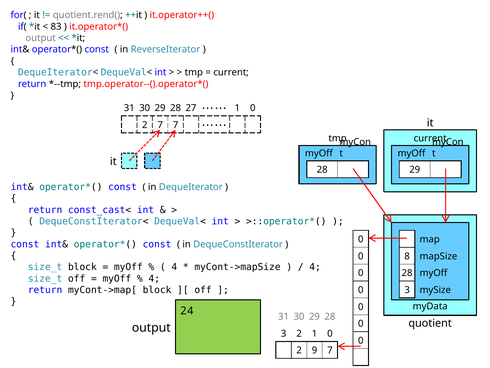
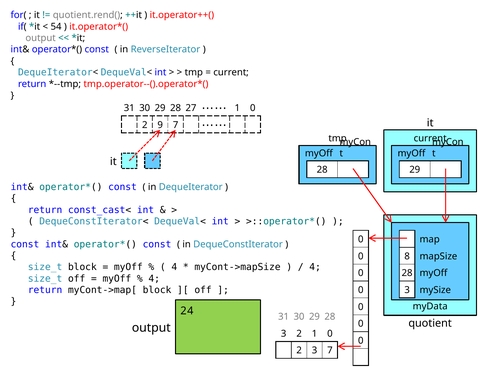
83: 83 -> 54
2 7: 7 -> 9
2 9: 9 -> 3
